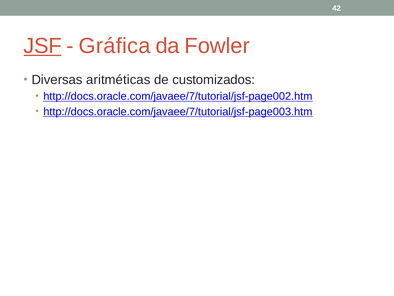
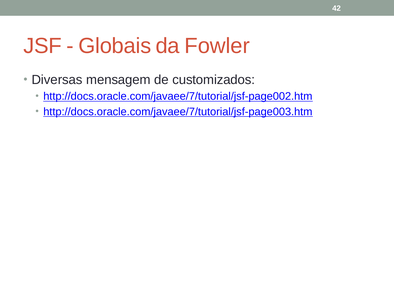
JSF underline: present -> none
Gráfica: Gráfica -> Globais
aritméticas: aritméticas -> mensagem
